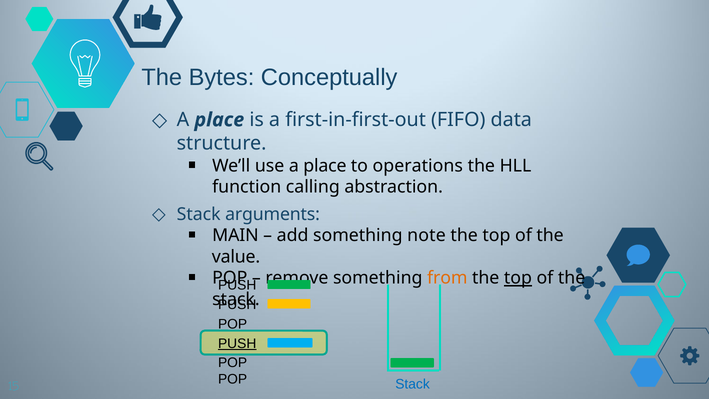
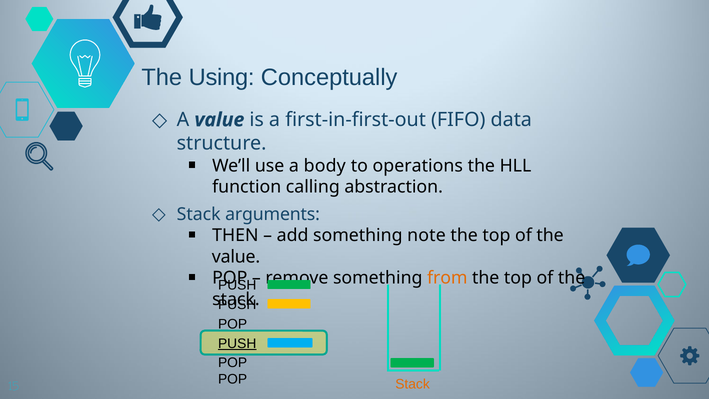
Bytes: Bytes -> Using
place at (219, 120): place -> value
use a place: place -> body
MAIN: MAIN -> THEN
top at (518, 278) underline: present -> none
Stack at (413, 384) colour: blue -> orange
